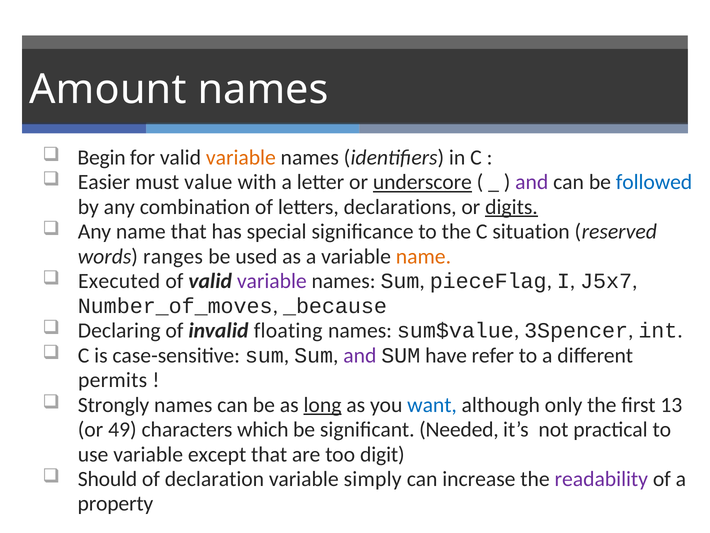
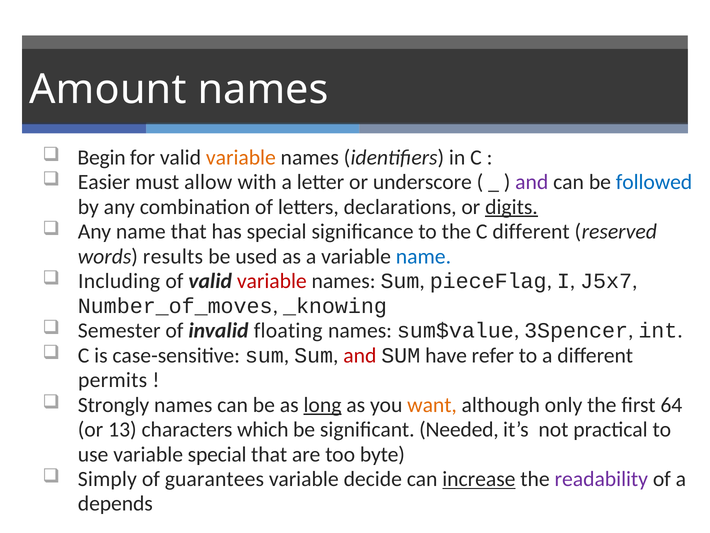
value: value -> allow
underscore underline: present -> none
C situation: situation -> different
ranges: ranges -> results
name at (423, 256) colour: orange -> blue
Executed: Executed -> Including
variable at (272, 281) colour: purple -> red
_because: _because -> _knowing
Declaring: Declaring -> Semester
and at (360, 355) colour: purple -> red
want colour: blue -> orange
13: 13 -> 64
49: 49 -> 13
variable except: except -> special
digit: digit -> byte
Should: Should -> Simply
declaration: declaration -> guarantees
simply: simply -> decide
increase underline: none -> present
property: property -> depends
